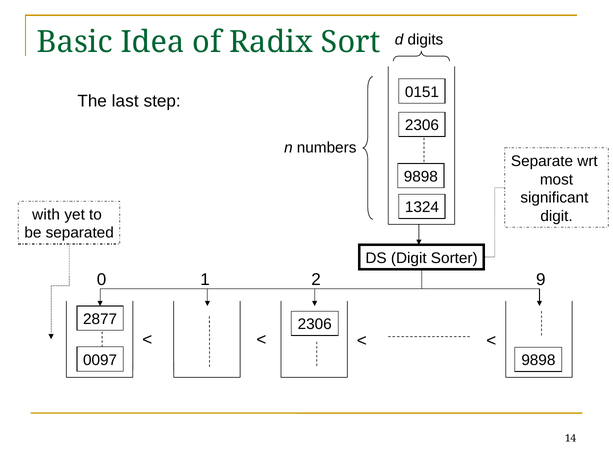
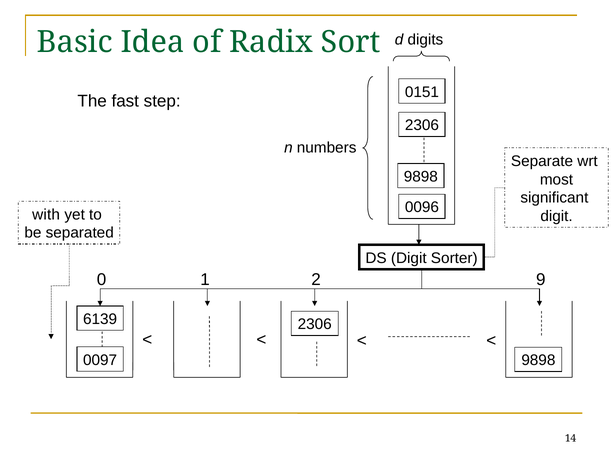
last: last -> fast
1324: 1324 -> 0096
2877: 2877 -> 6139
